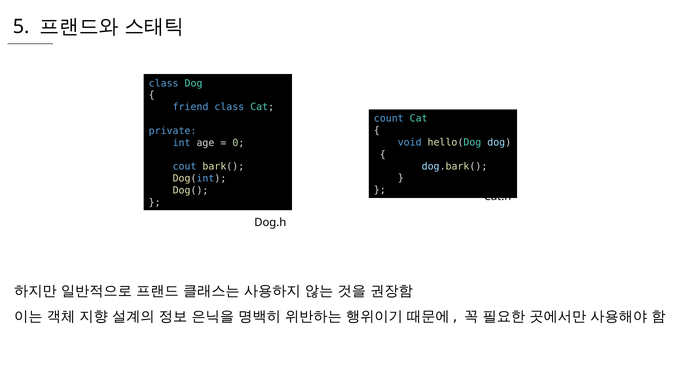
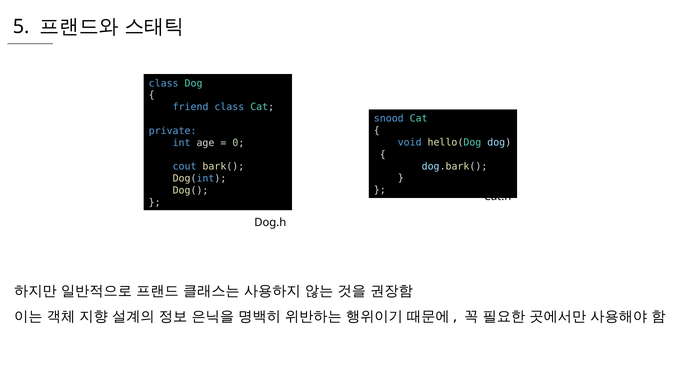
count: count -> snood
